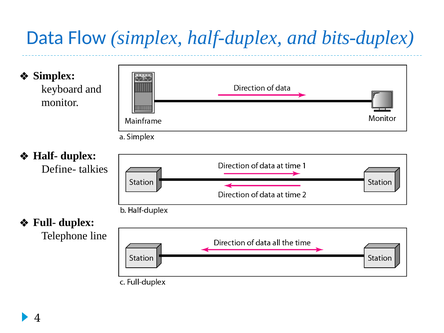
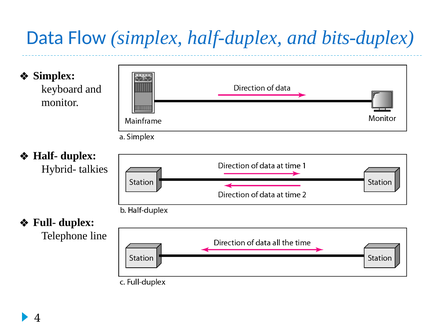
Define-: Define- -> Hybrid-
